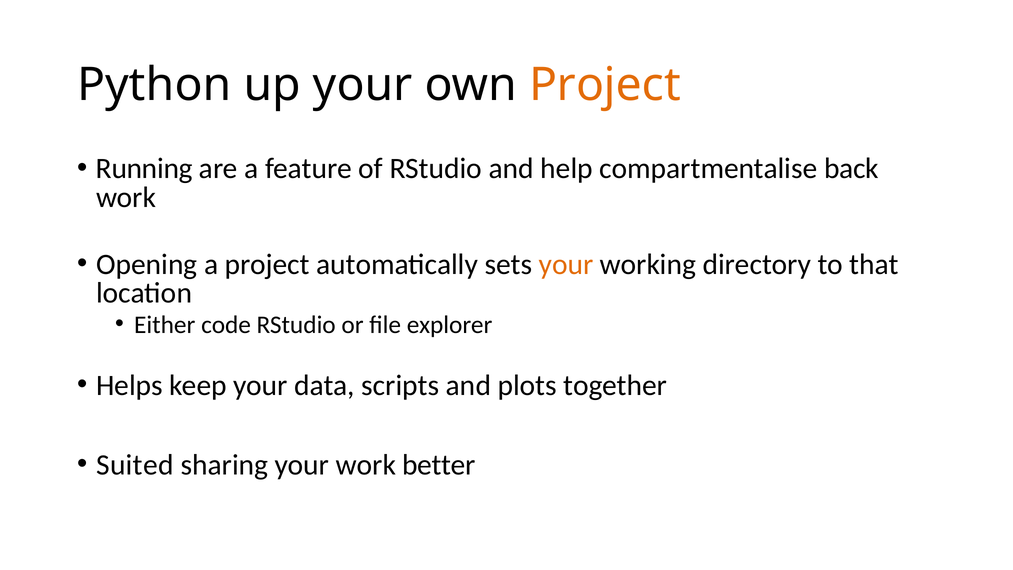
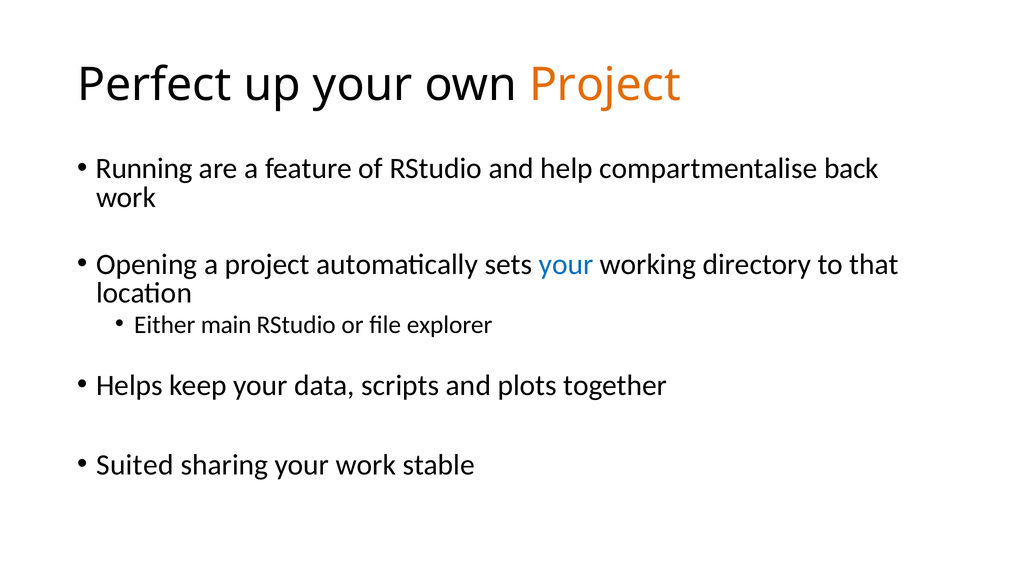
Python: Python -> Perfect
your at (566, 264) colour: orange -> blue
code: code -> main
better: better -> stable
